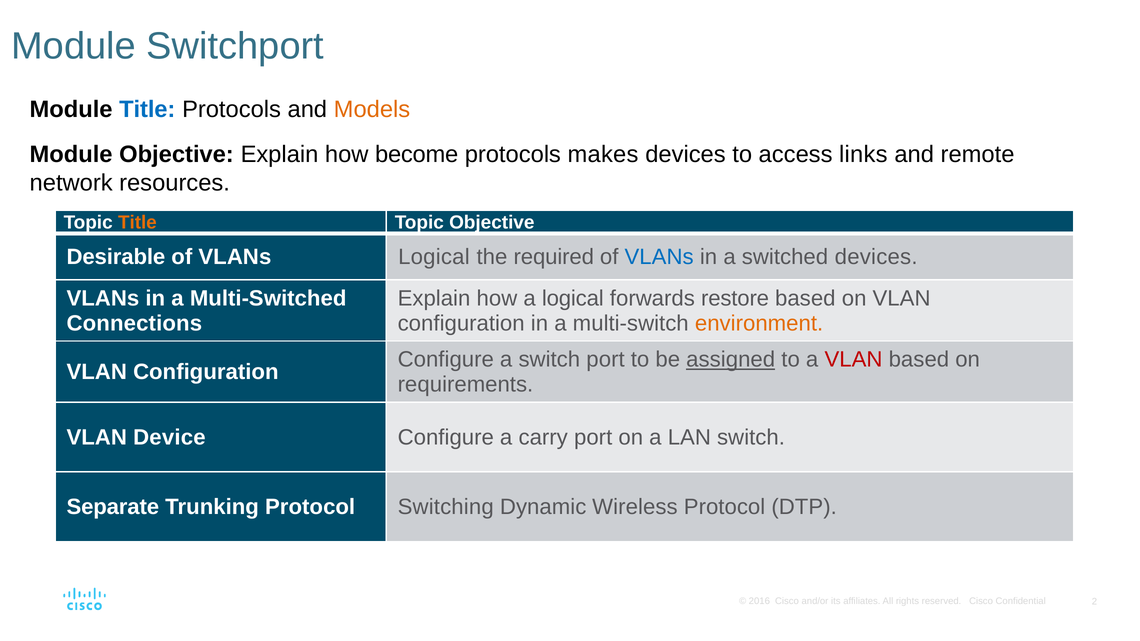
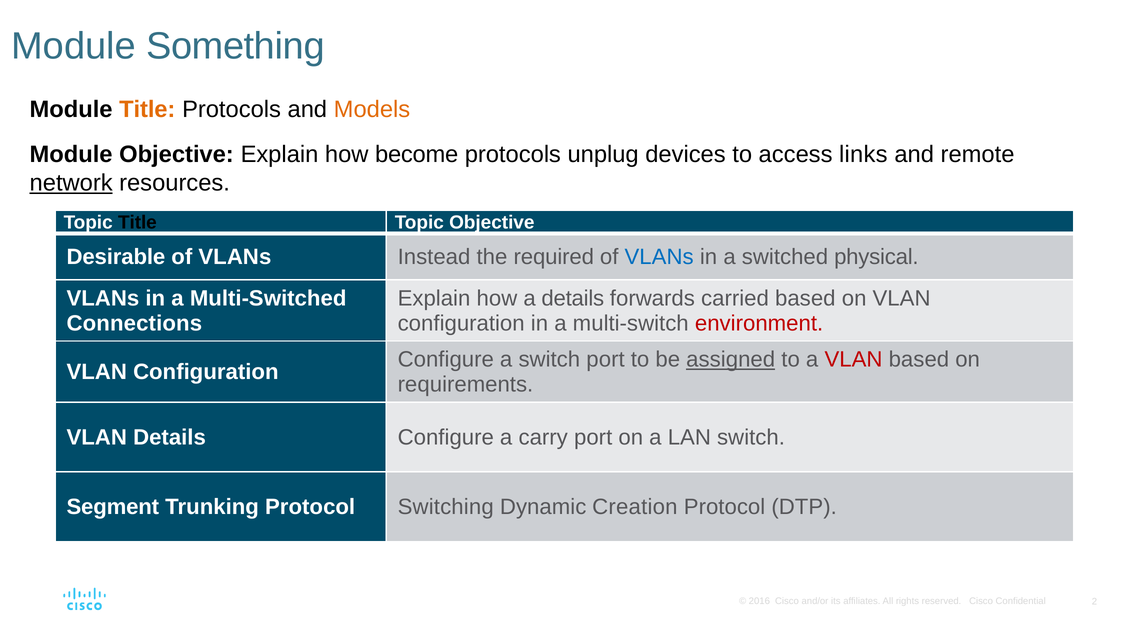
Switchport: Switchport -> Something
Title at (147, 110) colour: blue -> orange
makes: makes -> unplug
network underline: none -> present
Title at (137, 223) colour: orange -> black
VLANs Logical: Logical -> Instead
switched devices: devices -> physical
a logical: logical -> details
restore: restore -> carried
environment colour: orange -> red
VLAN Device: Device -> Details
Separate: Separate -> Segment
Wireless: Wireless -> Creation
